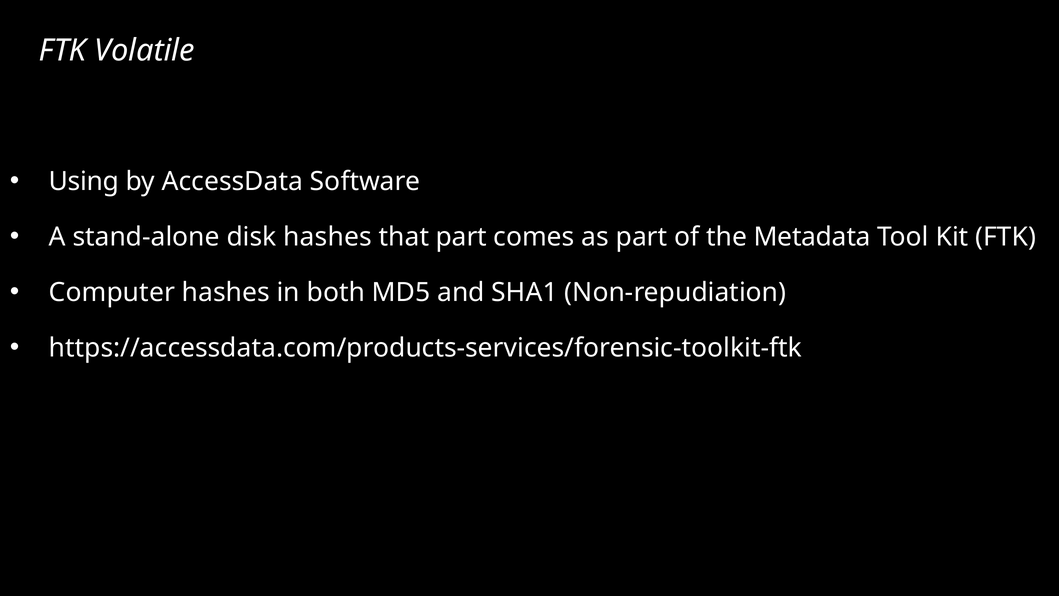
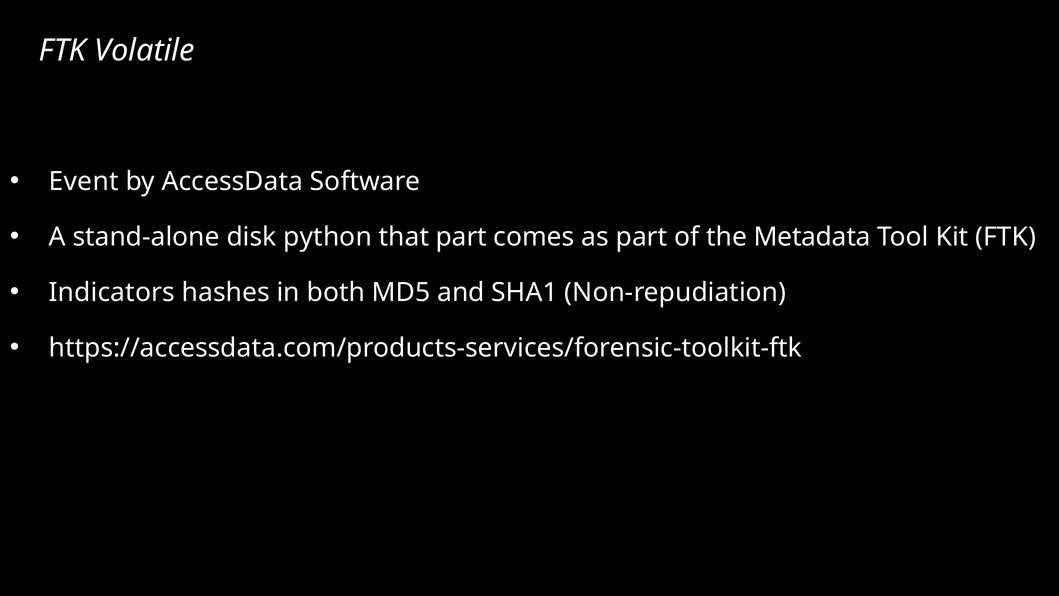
Using: Using -> Event
disk hashes: hashes -> python
Computer: Computer -> Indicators
